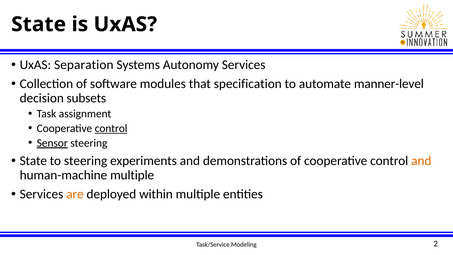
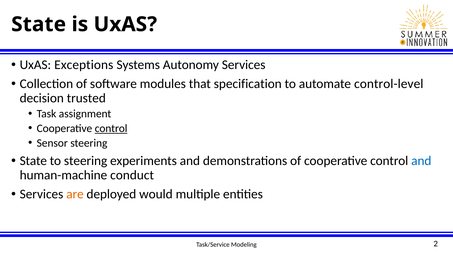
Separation: Separation -> Exceptions
manner-level: manner-level -> control-level
subsets: subsets -> trusted
Sensor underline: present -> none
and at (421, 161) colour: orange -> blue
human-machine multiple: multiple -> conduct
within: within -> would
